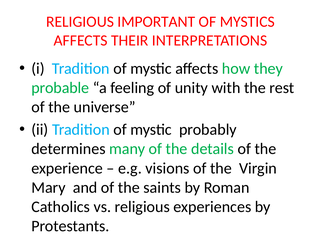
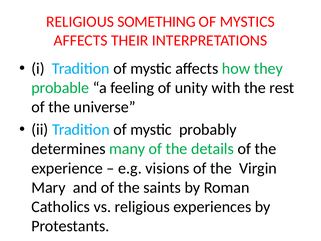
IMPORTANT: IMPORTANT -> SOMETHING
